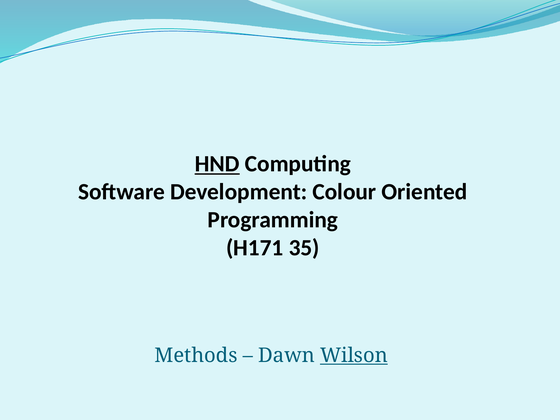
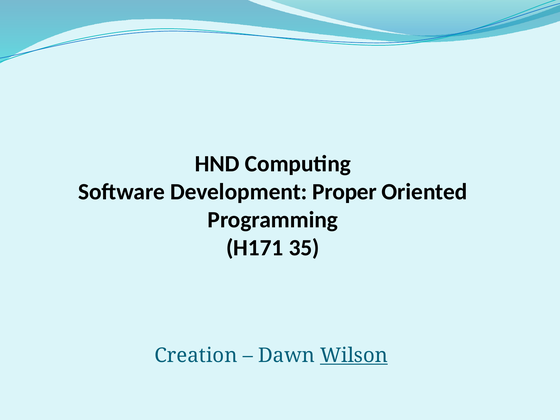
HND underline: present -> none
Colour: Colour -> Proper
Methods: Methods -> Creation
